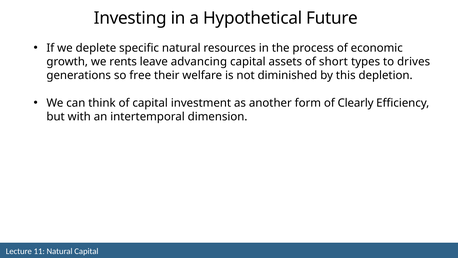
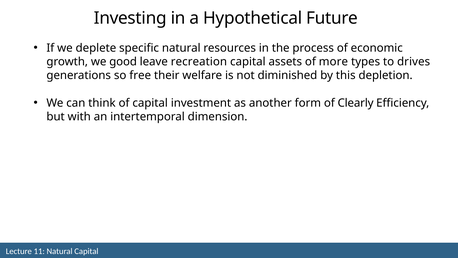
rents: rents -> good
advancing: advancing -> recreation
short: short -> more
